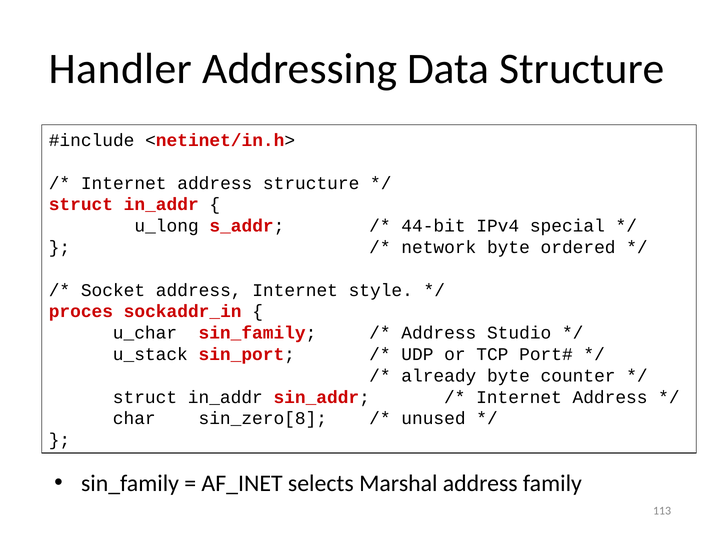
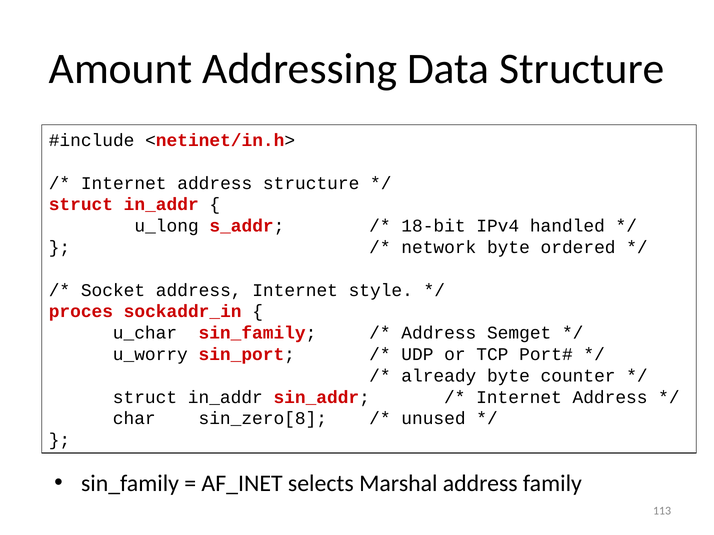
Handler: Handler -> Amount
44-bit: 44-bit -> 18-bit
special: special -> handled
Studio: Studio -> Semget
u_stack: u_stack -> u_worry
